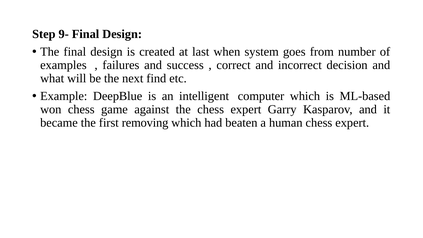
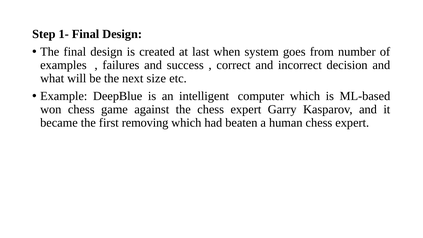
9-: 9- -> 1-
find: find -> size
